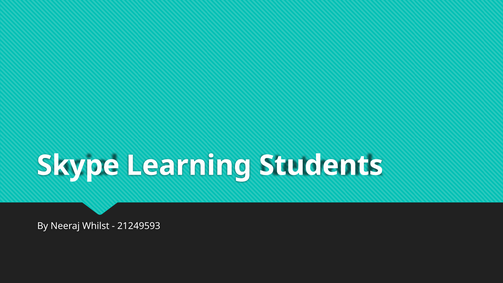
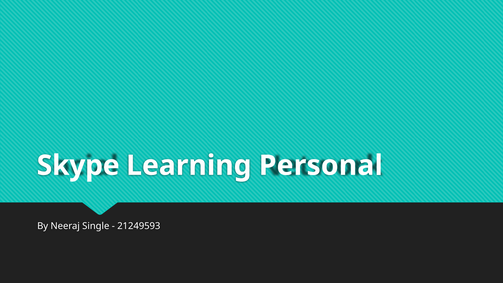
Students: Students -> Personal
Whilst: Whilst -> Single
